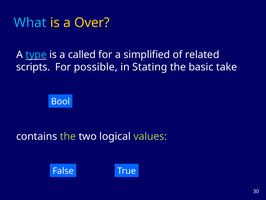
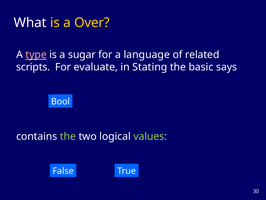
What colour: light blue -> white
type colour: light blue -> pink
called: called -> sugar
simplified: simplified -> language
possible: possible -> evaluate
take: take -> says
